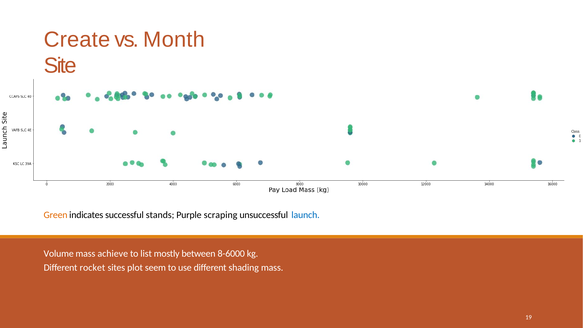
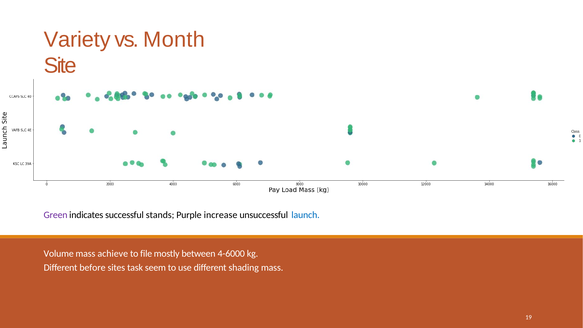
Create: Create -> Variety
Green colour: orange -> purple
scraping: scraping -> increase
list: list -> file
8-6000: 8-6000 -> 4-6000
rocket: rocket -> before
plot: plot -> task
